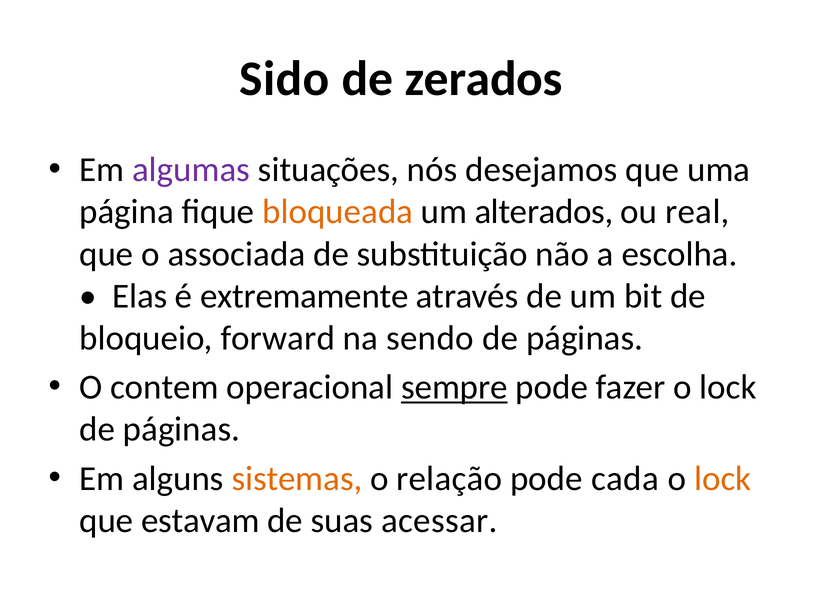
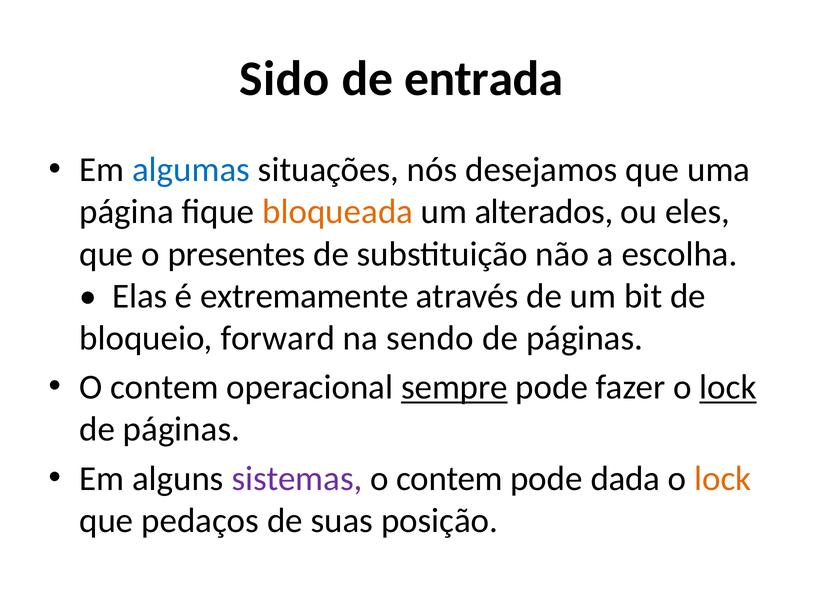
zerados: zerados -> entrada
algumas colour: purple -> blue
real: real -> eles
associada: associada -> presentes
lock at (728, 387) underline: none -> present
sistemas colour: orange -> purple
relação at (449, 478): relação -> contem
cada: cada -> dada
estavam: estavam -> pedaços
acessar: acessar -> posição
